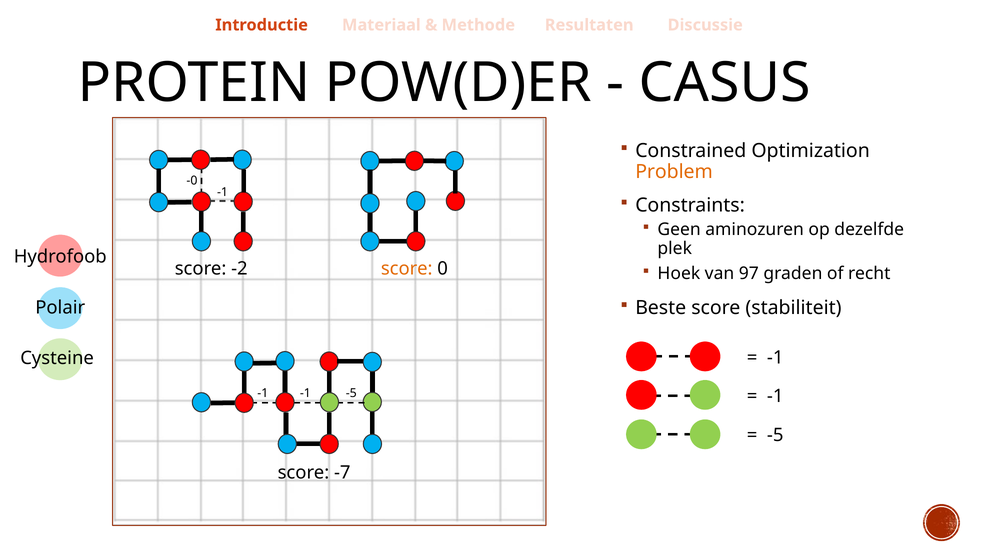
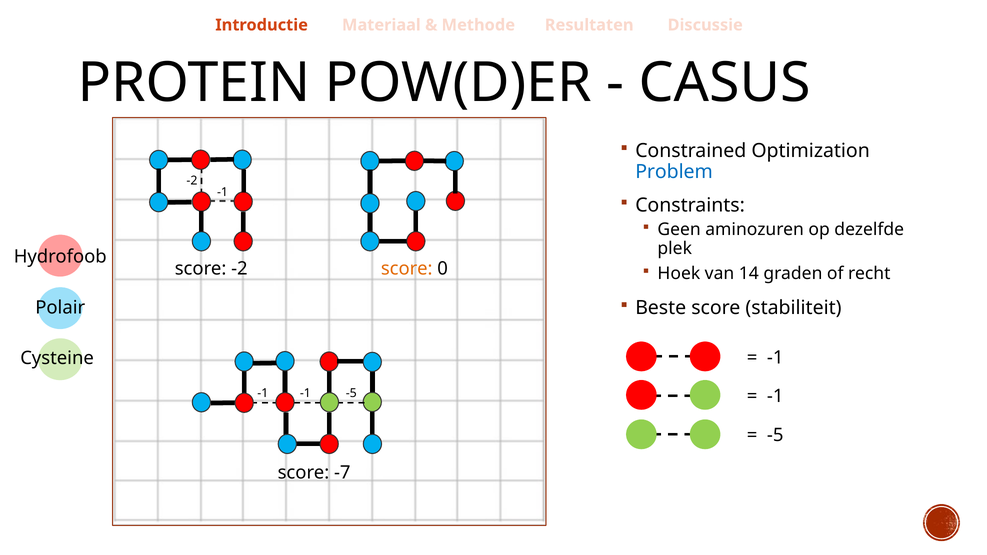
Problem colour: orange -> blue
-0 at (192, 181): -0 -> -2
97: 97 -> 14
